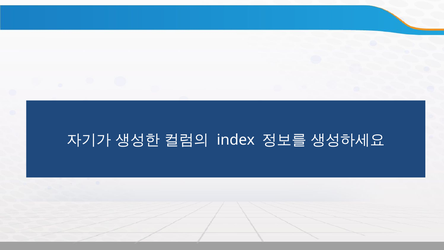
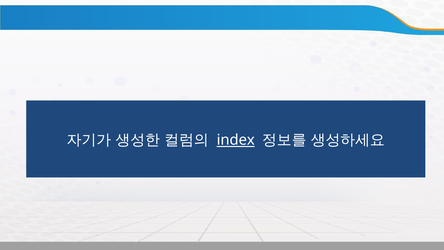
index underline: none -> present
